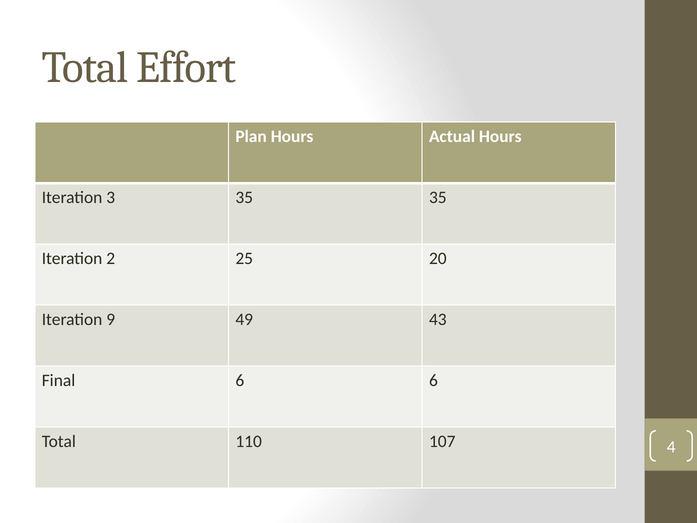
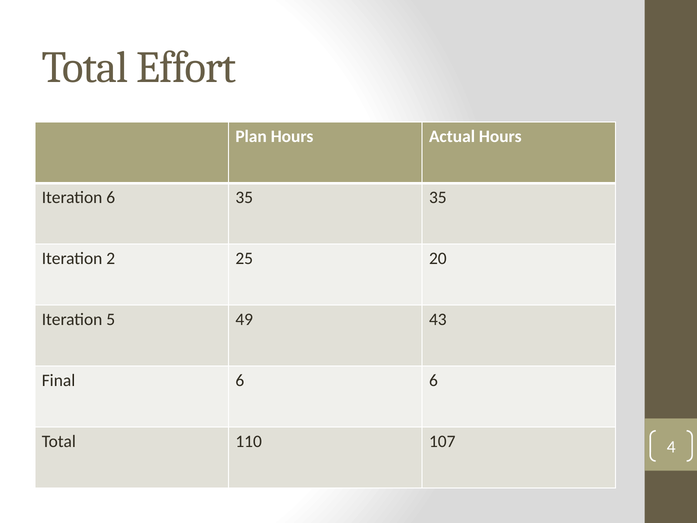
Iteration 3: 3 -> 6
9: 9 -> 5
